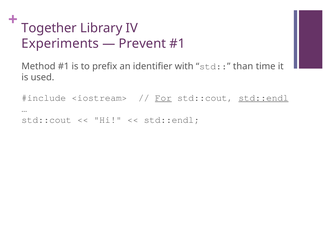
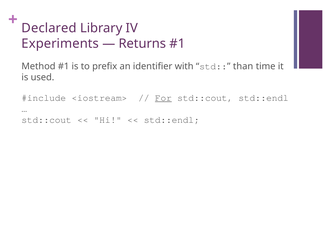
Together: Together -> Declared
Prevent: Prevent -> Returns
std::endl at (263, 98) underline: present -> none
